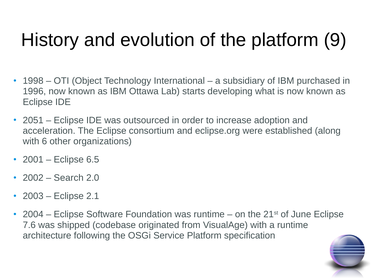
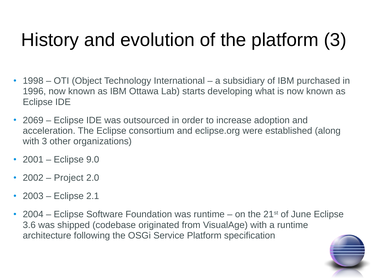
platform 9: 9 -> 3
2051: 2051 -> 2069
with 6: 6 -> 3
6.5: 6.5 -> 9.0
Search: Search -> Project
7.6: 7.6 -> 3.6
